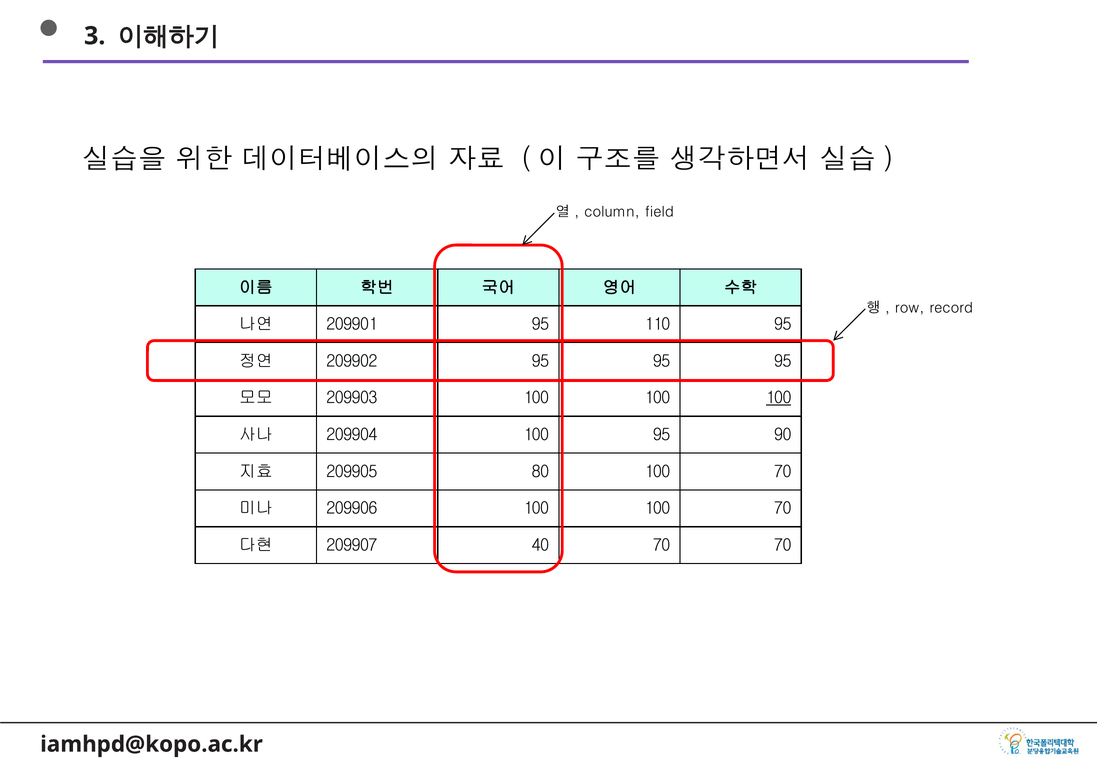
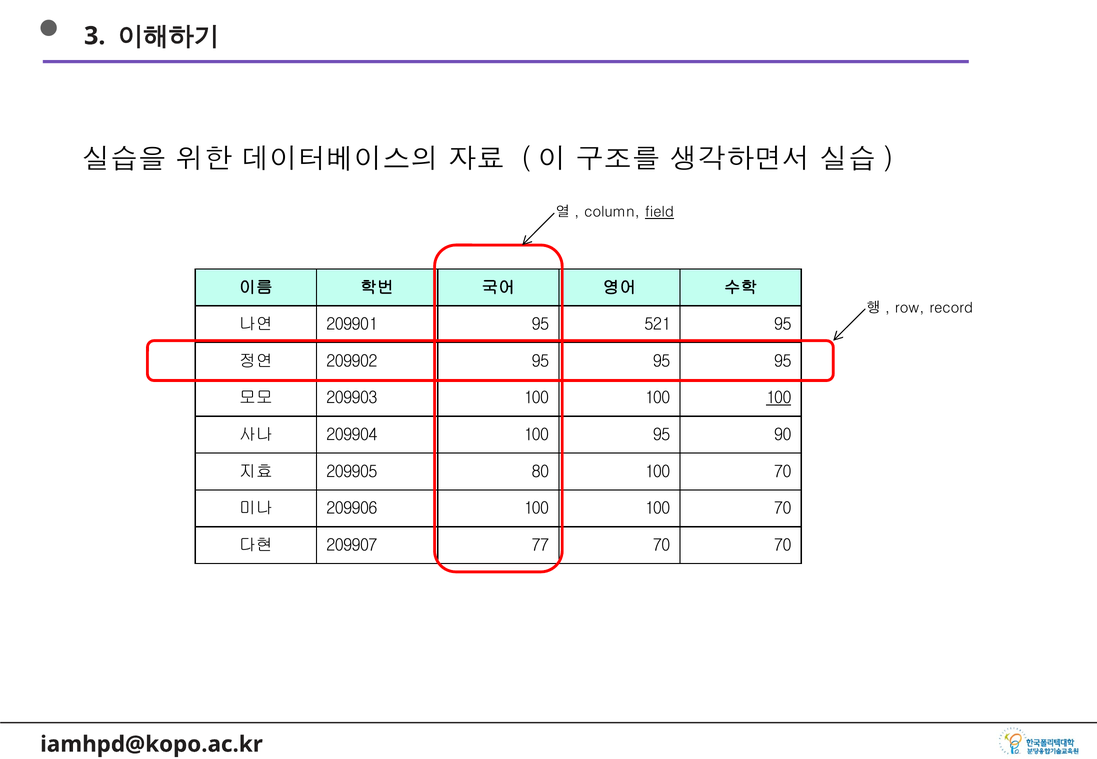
field underline: none -> present
110: 110 -> 521
40: 40 -> 77
